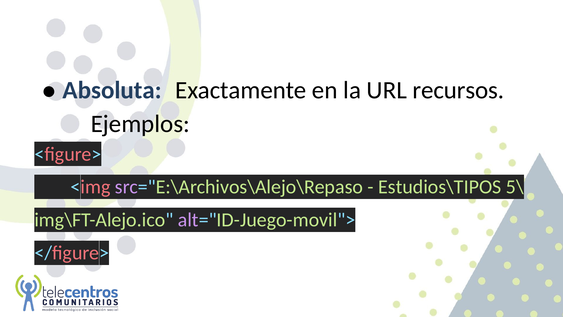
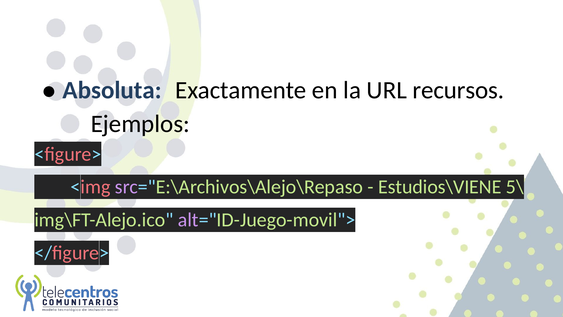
Estudios\TIPOS: Estudios\TIPOS -> Estudios\VIENE
